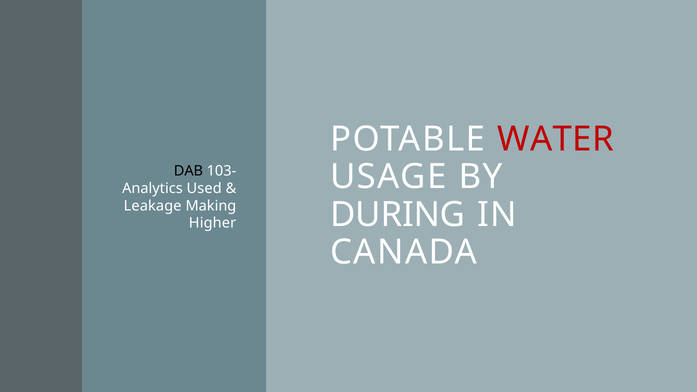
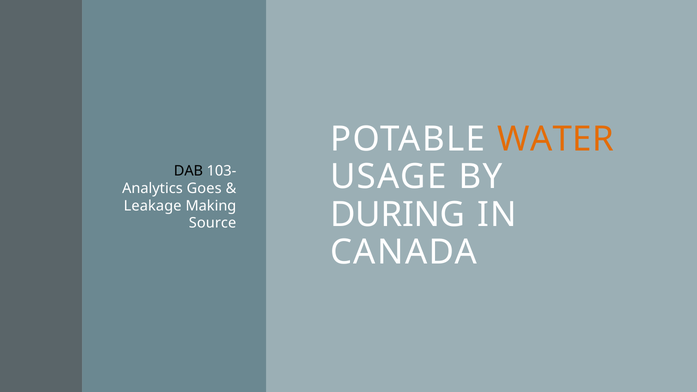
WATER colour: red -> orange
Used: Used -> Goes
Higher: Higher -> Source
